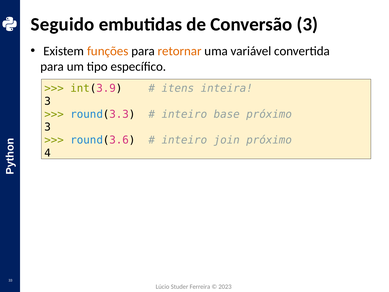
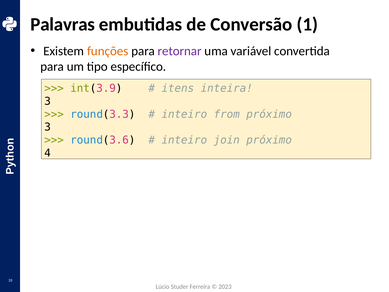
Seguido: Seguido -> Palavras
Conversão 3: 3 -> 1
retornar colour: orange -> purple
base: base -> from
